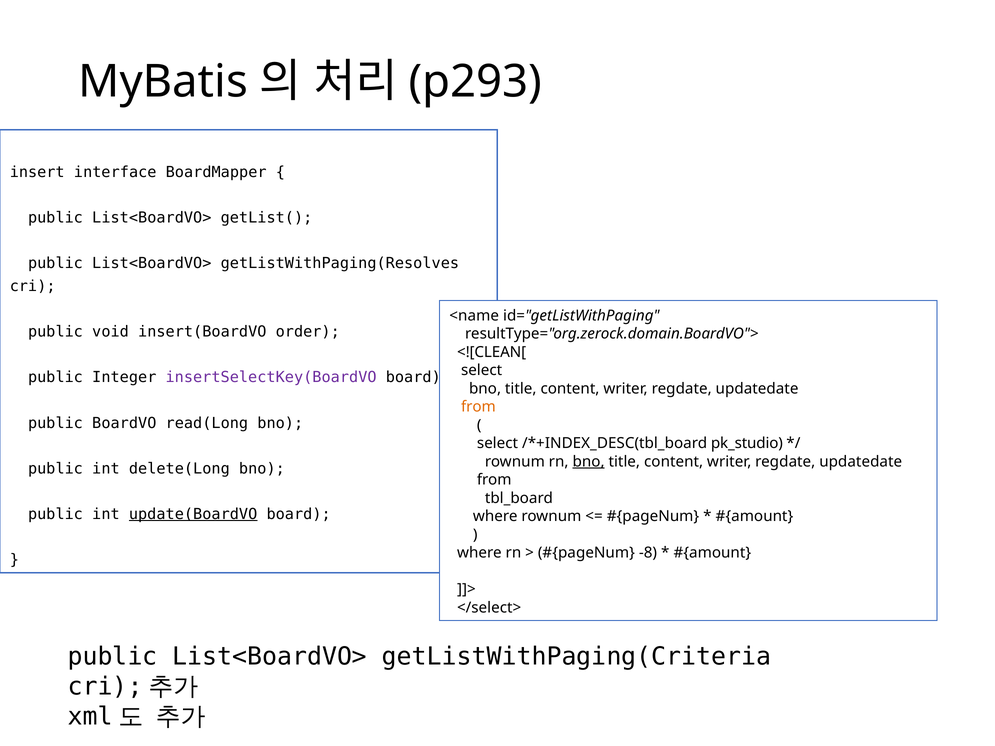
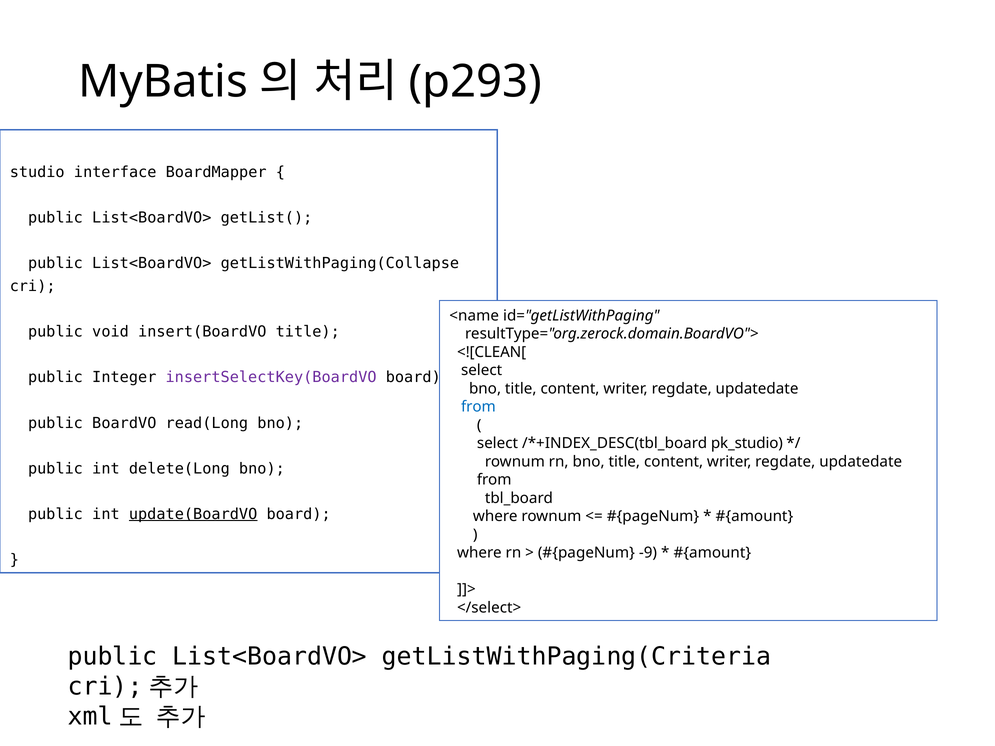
insert: insert -> studio
getListWithPaging(Resolves: getListWithPaging(Resolves -> getListWithPaging(Collapse
insert(BoardVO order: order -> title
from at (478, 407) colour: orange -> blue
bno at (589, 462) underline: present -> none
-8: -8 -> -9
